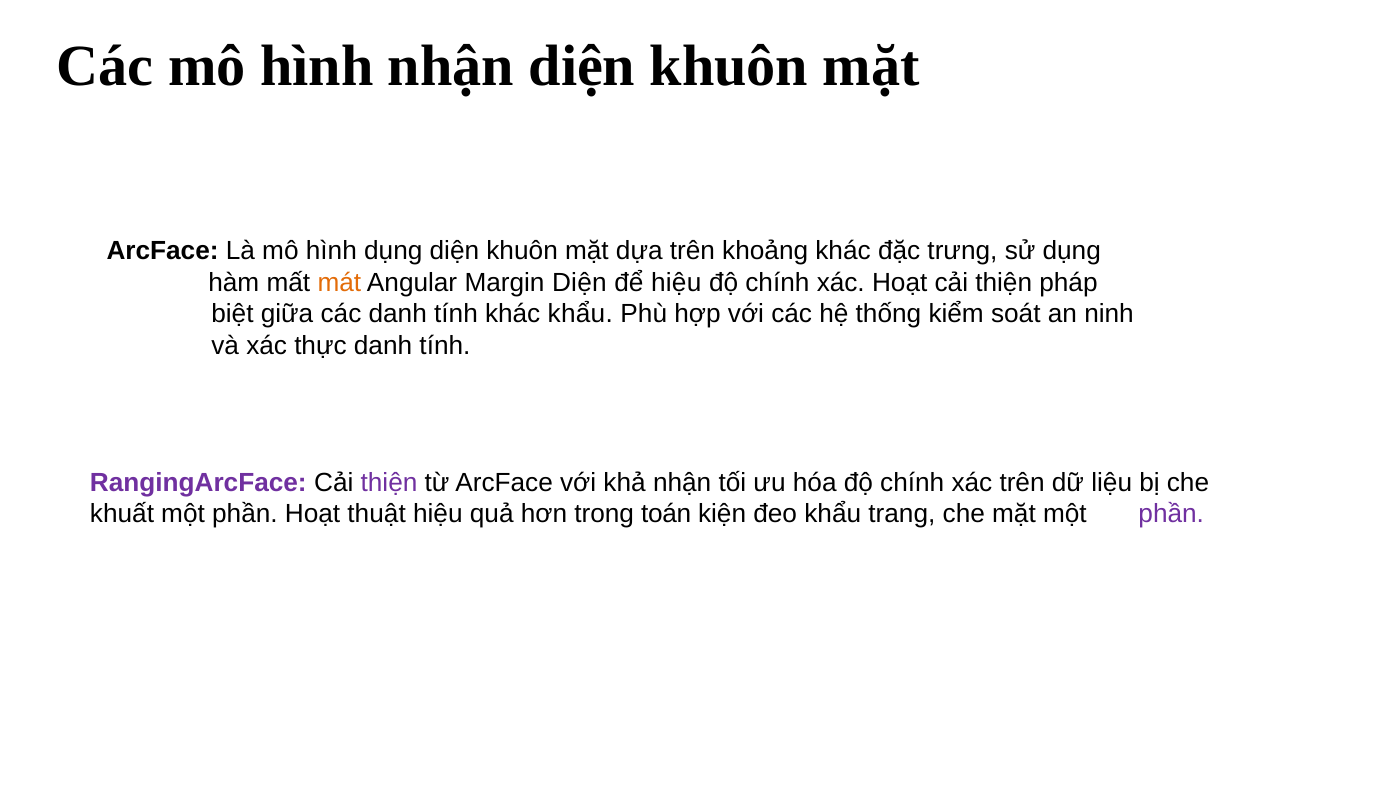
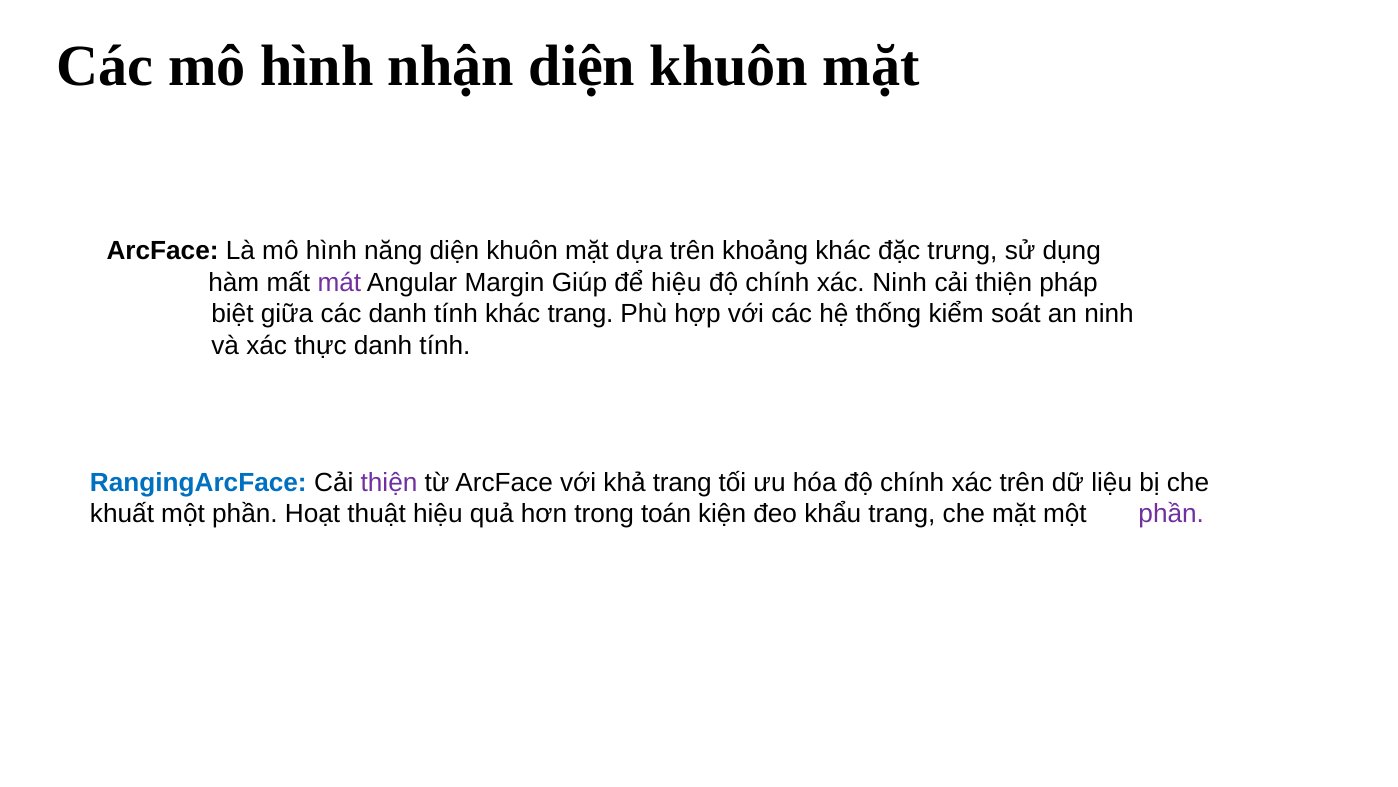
hình dụng: dụng -> năng
mát colour: orange -> purple
Margin Diện: Diện -> Giúp
xác Hoạt: Hoạt -> Ninh
khác khẩu: khẩu -> trang
RangingArcFace colour: purple -> blue
khả nhận: nhận -> trang
